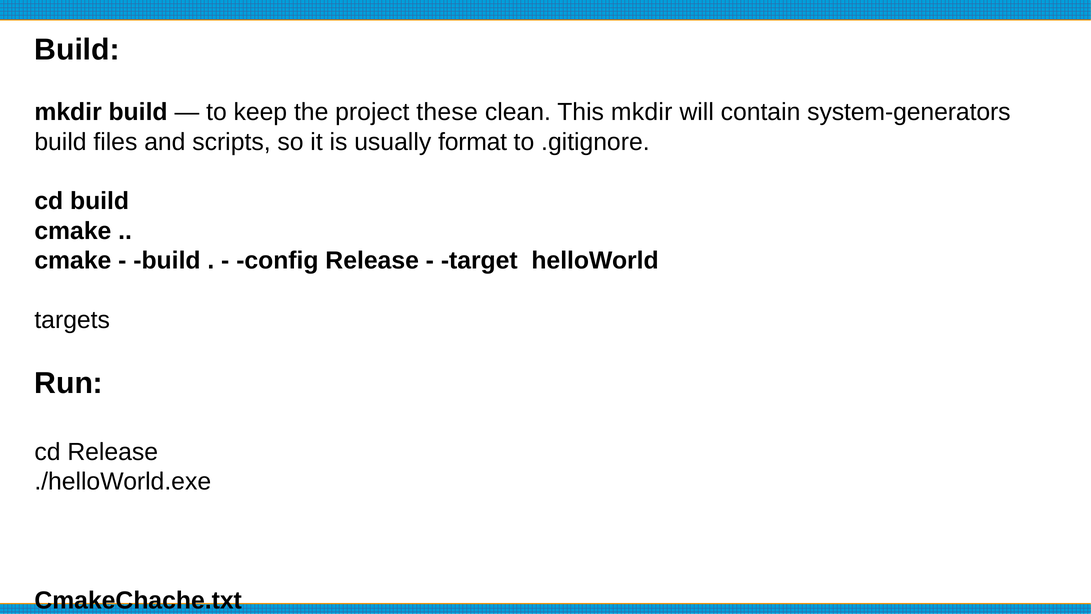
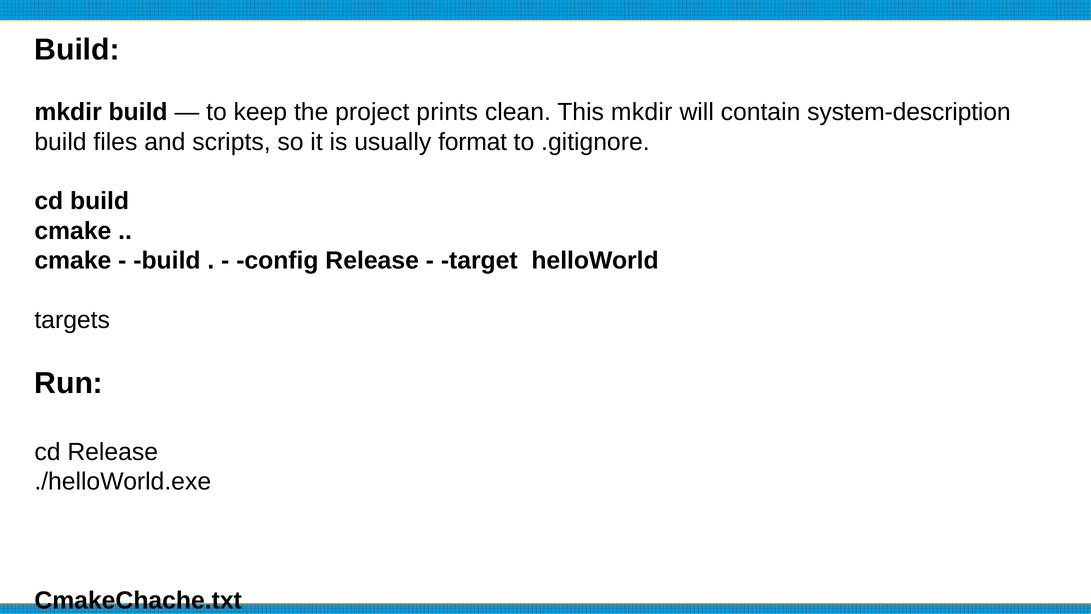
these: these -> prints
system-generators: system-generators -> system-description
